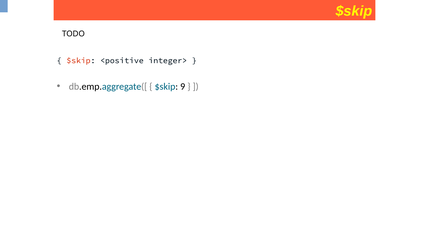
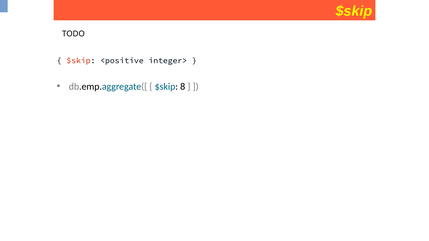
9: 9 -> 8
